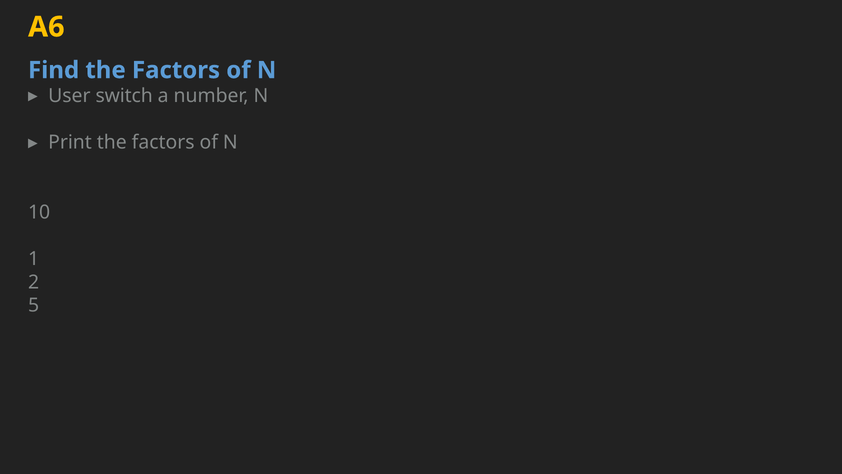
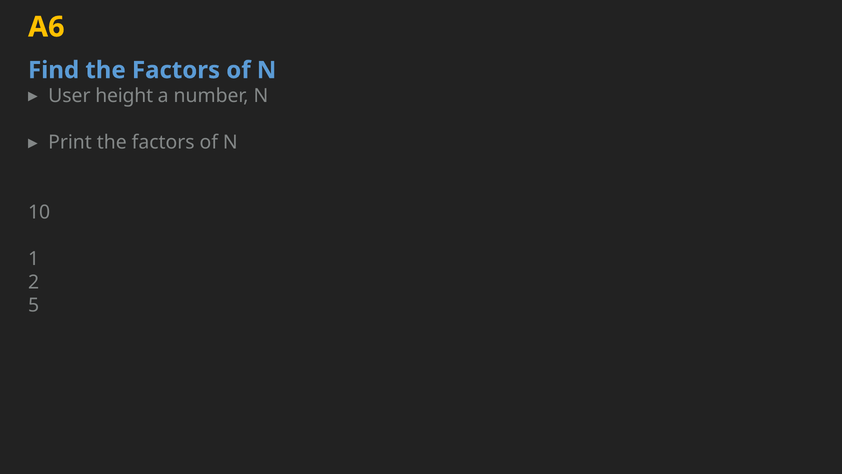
switch: switch -> height
